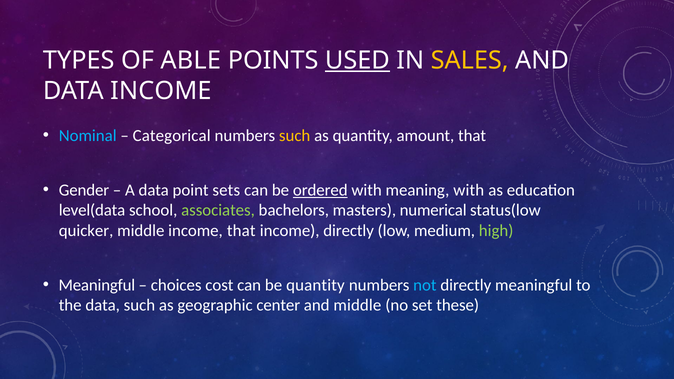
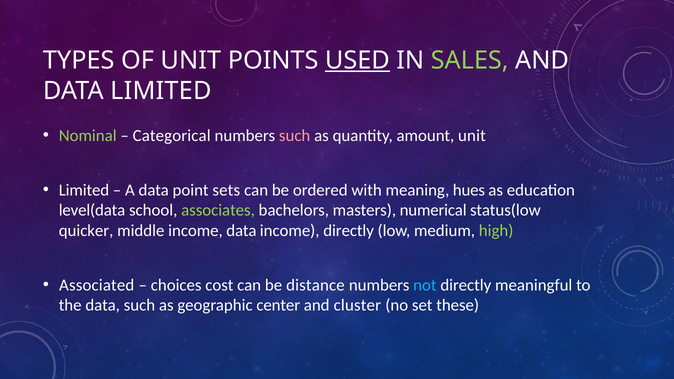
OF ABLE: ABLE -> UNIT
SALES colour: yellow -> light green
DATA INCOME: INCOME -> LIMITED
Nominal colour: light blue -> light green
such at (295, 136) colour: yellow -> pink
amount that: that -> unit
Gender at (84, 190): Gender -> Limited
ordered underline: present -> none
meaning with: with -> hues
income that: that -> data
Meaningful at (97, 285): Meaningful -> Associated
be quantity: quantity -> distance
and middle: middle -> cluster
